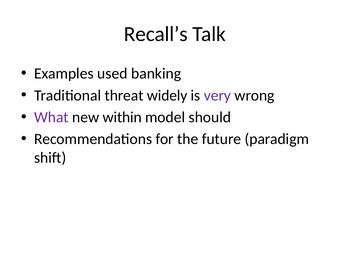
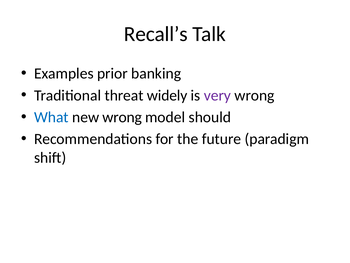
used: used -> prior
What colour: purple -> blue
new within: within -> wrong
